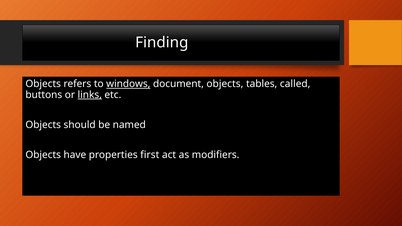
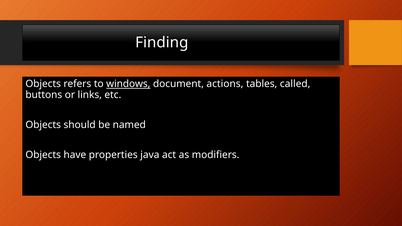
document objects: objects -> actions
links underline: present -> none
first: first -> java
